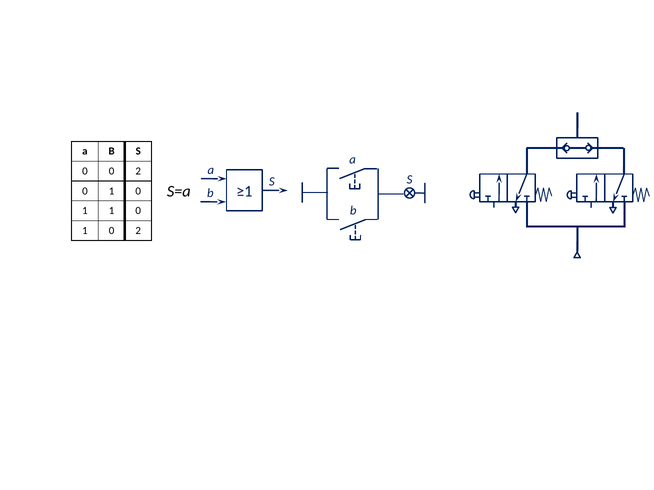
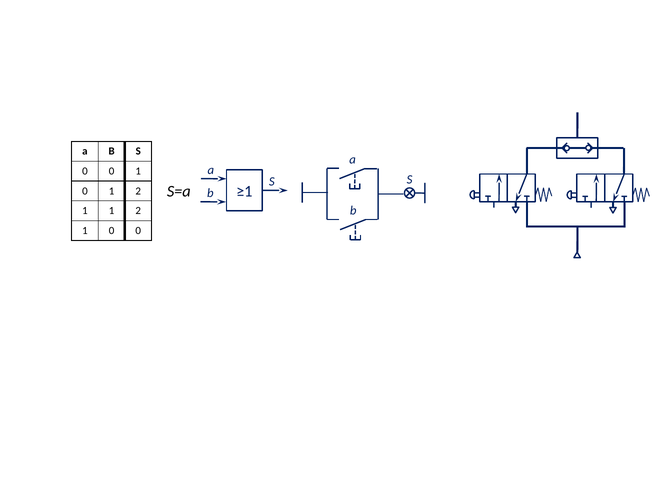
0 0 2: 2 -> 1
0 at (138, 191): 0 -> 2
1 1 0: 0 -> 2
1 0 2: 2 -> 0
